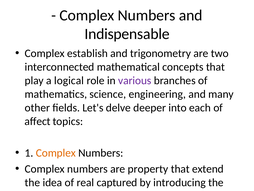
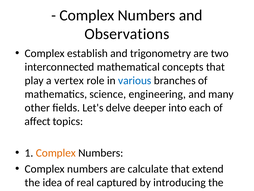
Indispensable: Indispensable -> Observations
logical: logical -> vertex
various at (135, 80) colour: purple -> blue
are property: property -> calculate
